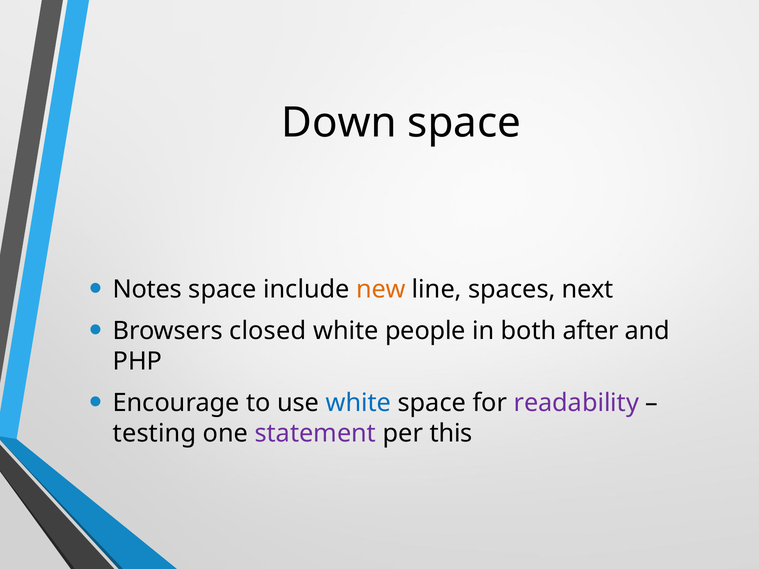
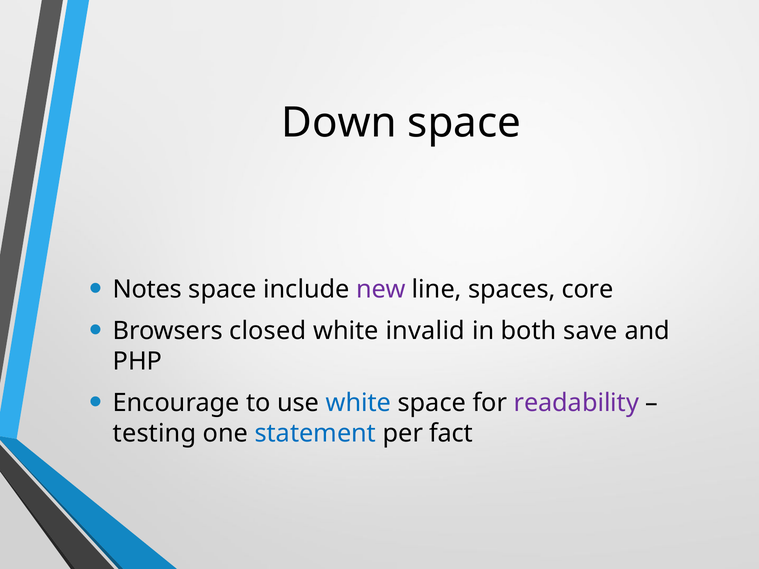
new colour: orange -> purple
next: next -> core
people: people -> invalid
after: after -> save
statement colour: purple -> blue
this: this -> fact
